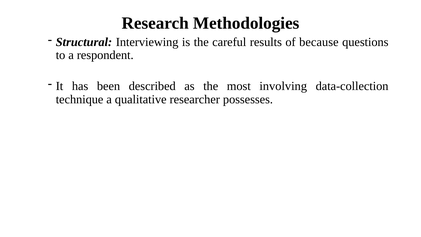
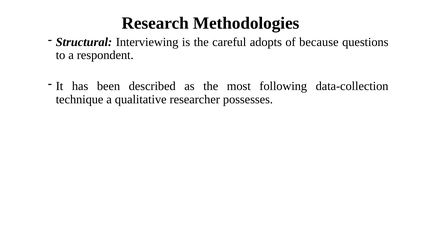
results: results -> adopts
involving: involving -> following
